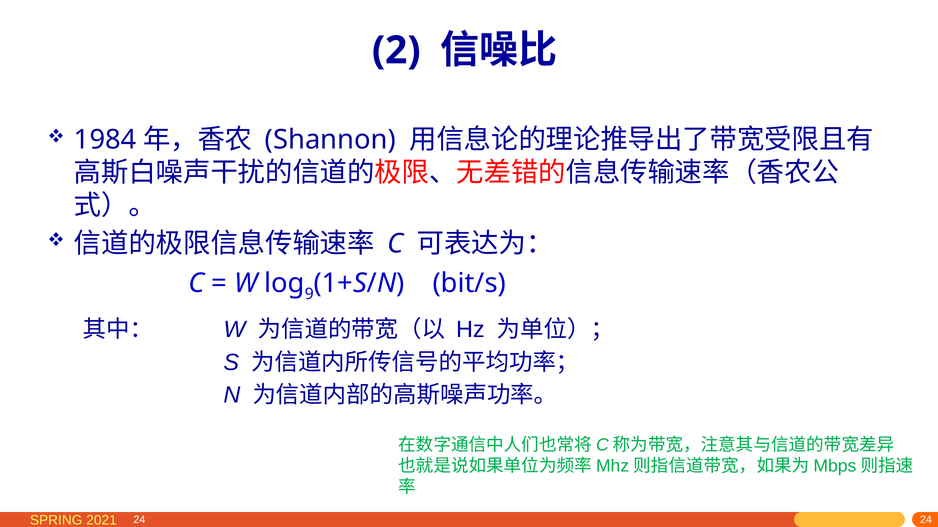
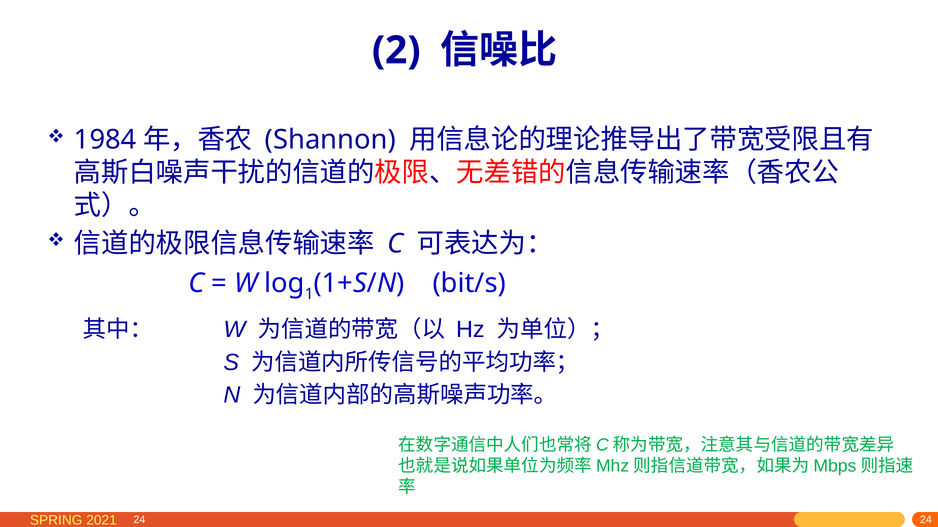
9: 9 -> 1
